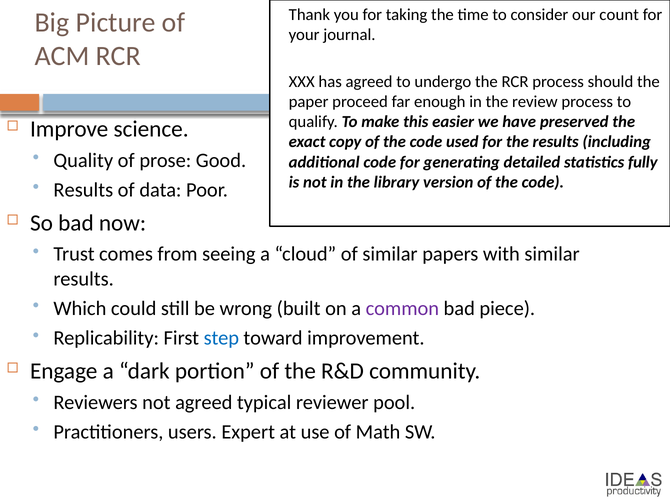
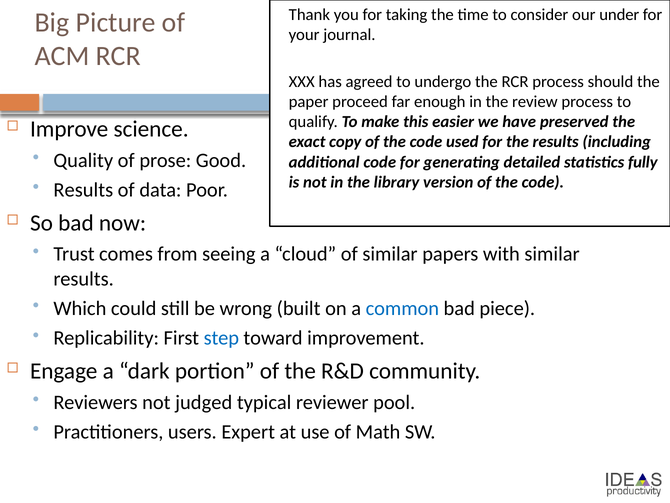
count: count -> under
common colour: purple -> blue
not agreed: agreed -> judged
